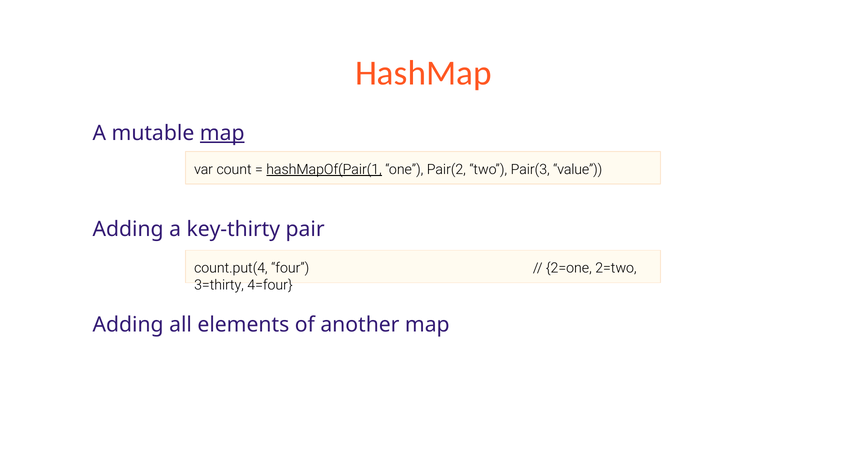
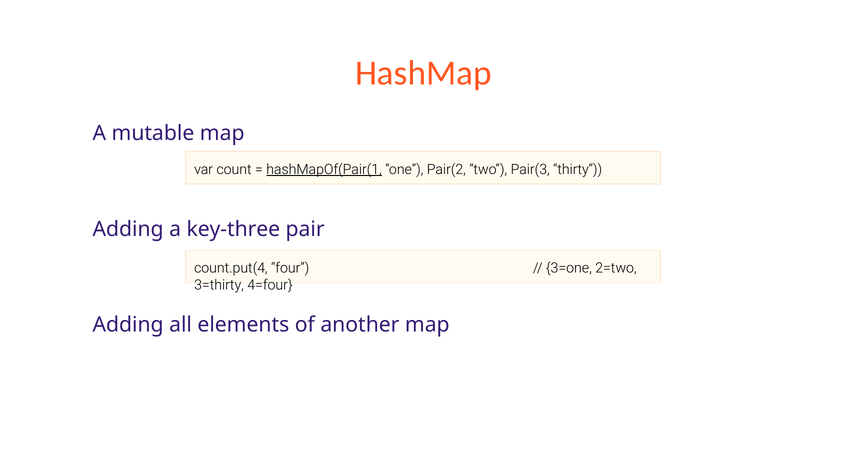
map at (222, 133) underline: present -> none
value: value -> thirty
key-thirty: key-thirty -> key-three
2=one: 2=one -> 3=one
